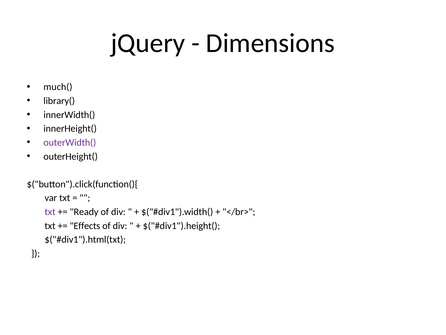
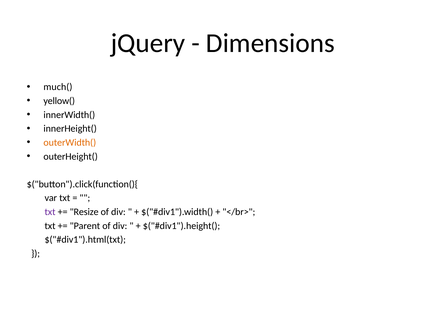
library(: library( -> yellow(
outerWidth( colour: purple -> orange
Ready: Ready -> Resize
Effects: Effects -> Parent
